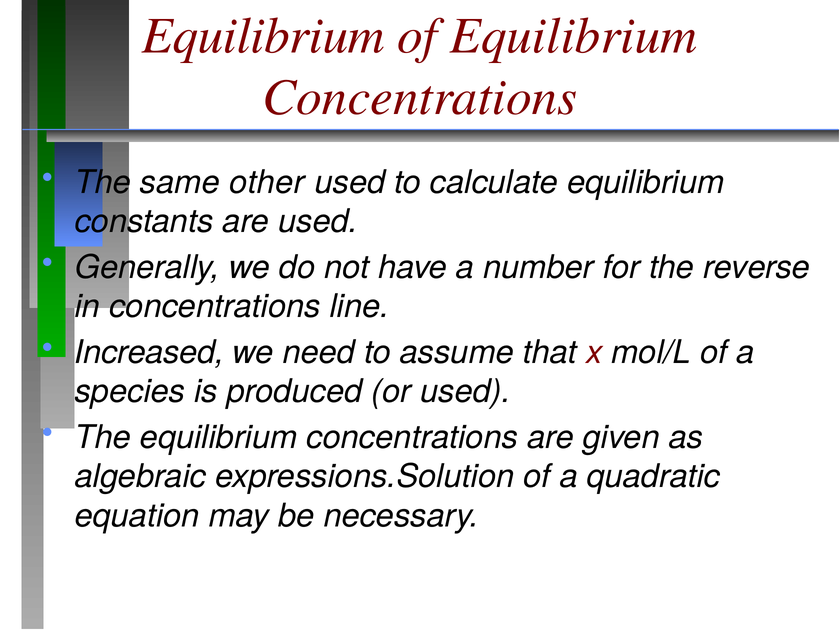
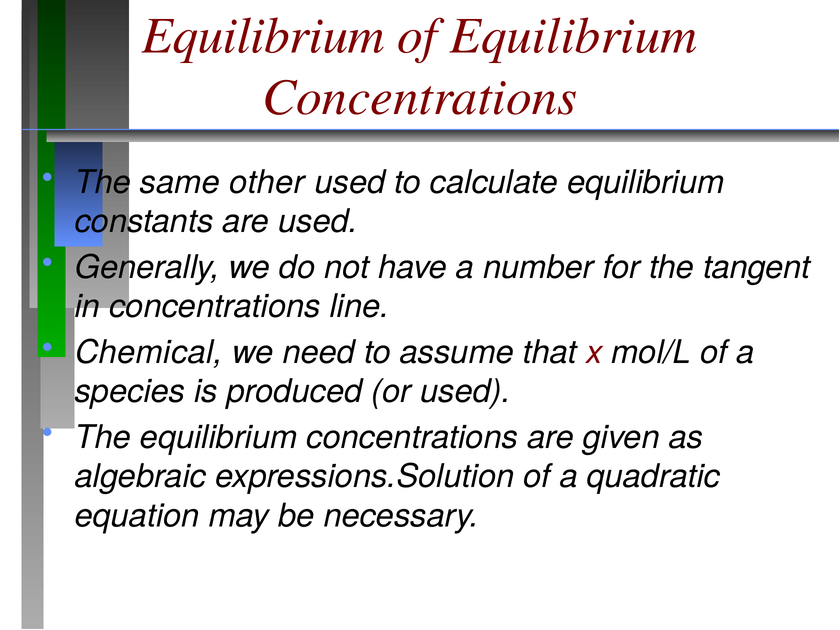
reverse: reverse -> tangent
Increased: Increased -> Chemical
